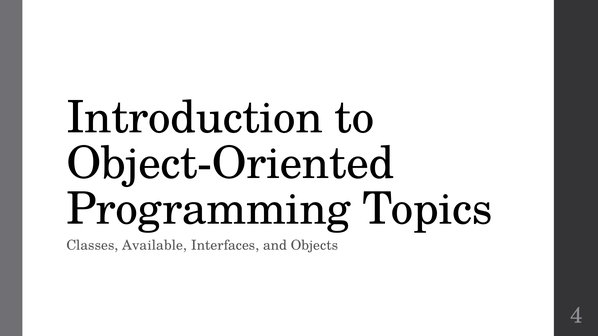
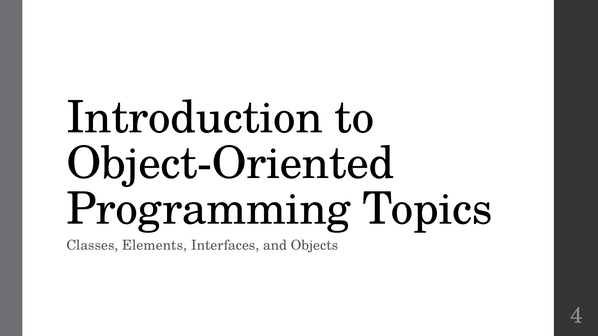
Available: Available -> Elements
